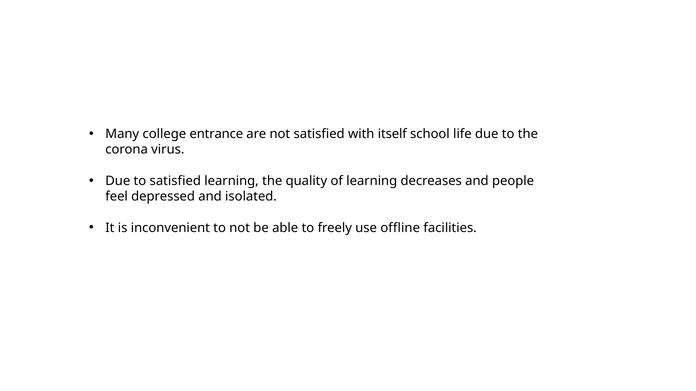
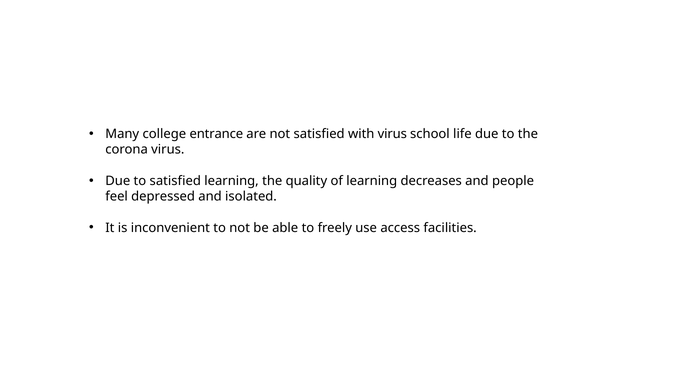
with itself: itself -> virus
offline: offline -> access
